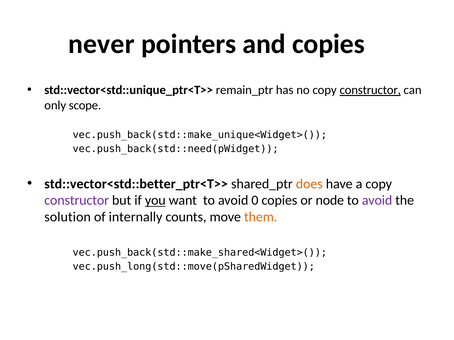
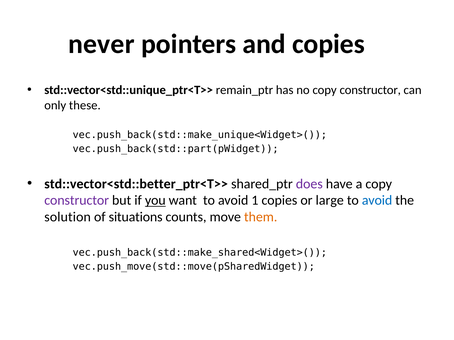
constructor at (370, 90) underline: present -> none
scope: scope -> these
vec.push_back(std::need(pWidget: vec.push_back(std::need(pWidget -> vec.push_back(std::part(pWidget
does colour: orange -> purple
0: 0 -> 1
node: node -> large
avoid at (377, 201) colour: purple -> blue
internally: internally -> situations
vec.push_long(std::move(pSharedWidget: vec.push_long(std::move(pSharedWidget -> vec.push_move(std::move(pSharedWidget
